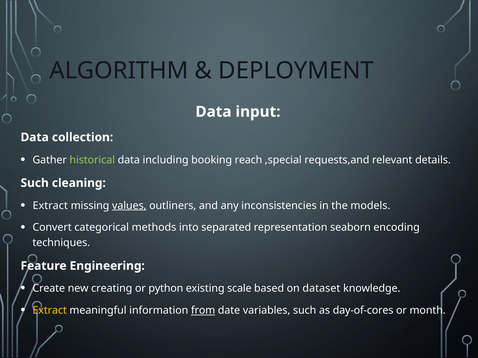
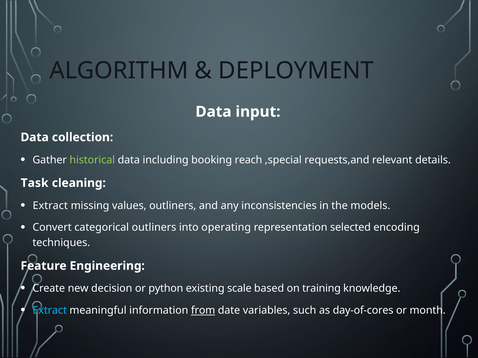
Such at (35, 183): Such -> Task
values underline: present -> none
categorical methods: methods -> outliners
separated: separated -> operating
seaborn: seaborn -> selected
creating: creating -> decision
dataset: dataset -> training
Extract at (50, 311) colour: yellow -> light blue
